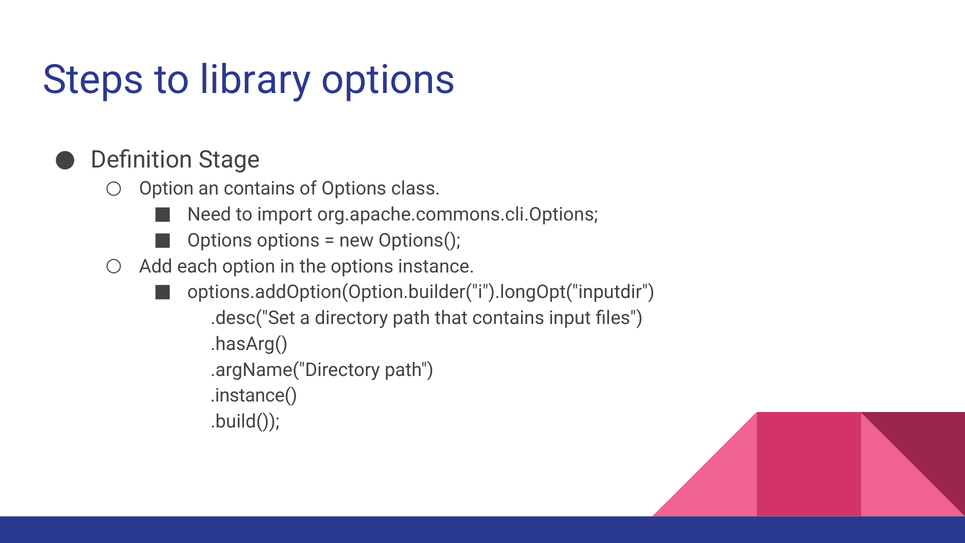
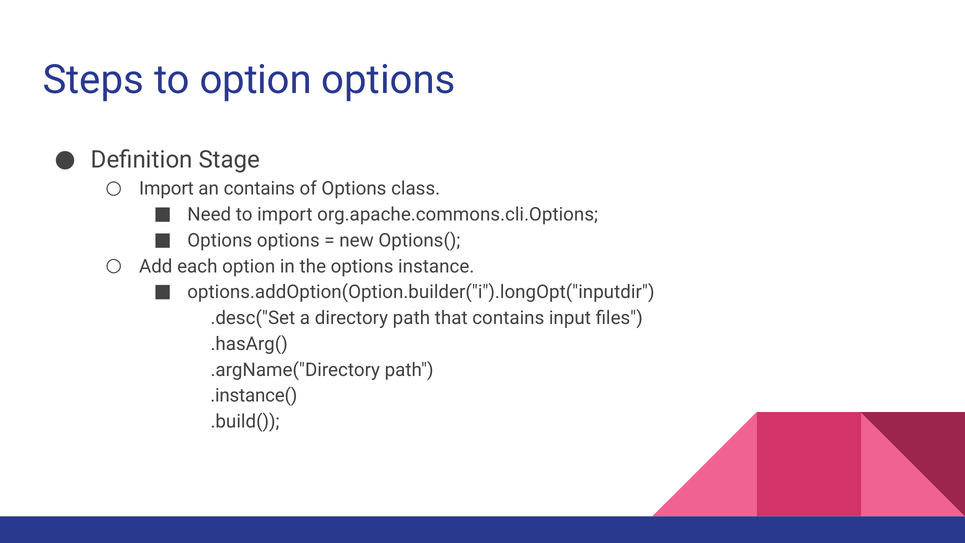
to library: library -> option
Option at (166, 189): Option -> Import
